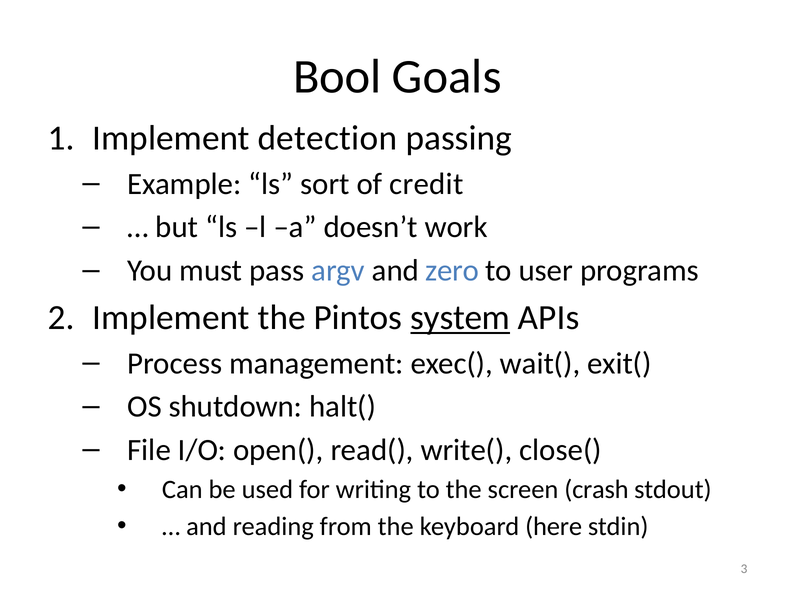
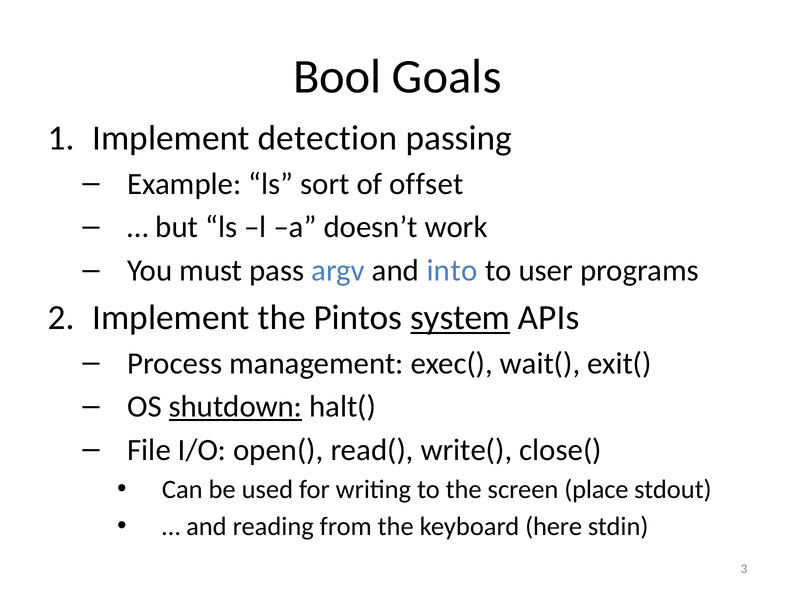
credit: credit -> offset
zero: zero -> into
shutdown underline: none -> present
crash: crash -> place
